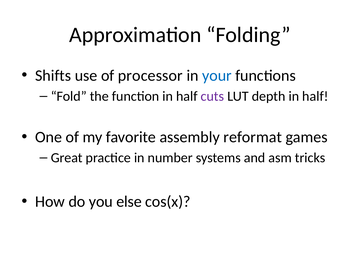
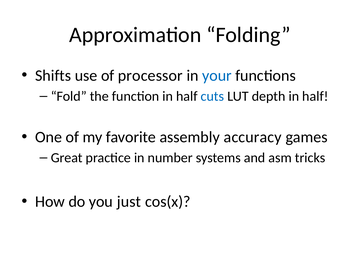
cuts colour: purple -> blue
reformat: reformat -> accuracy
else: else -> just
